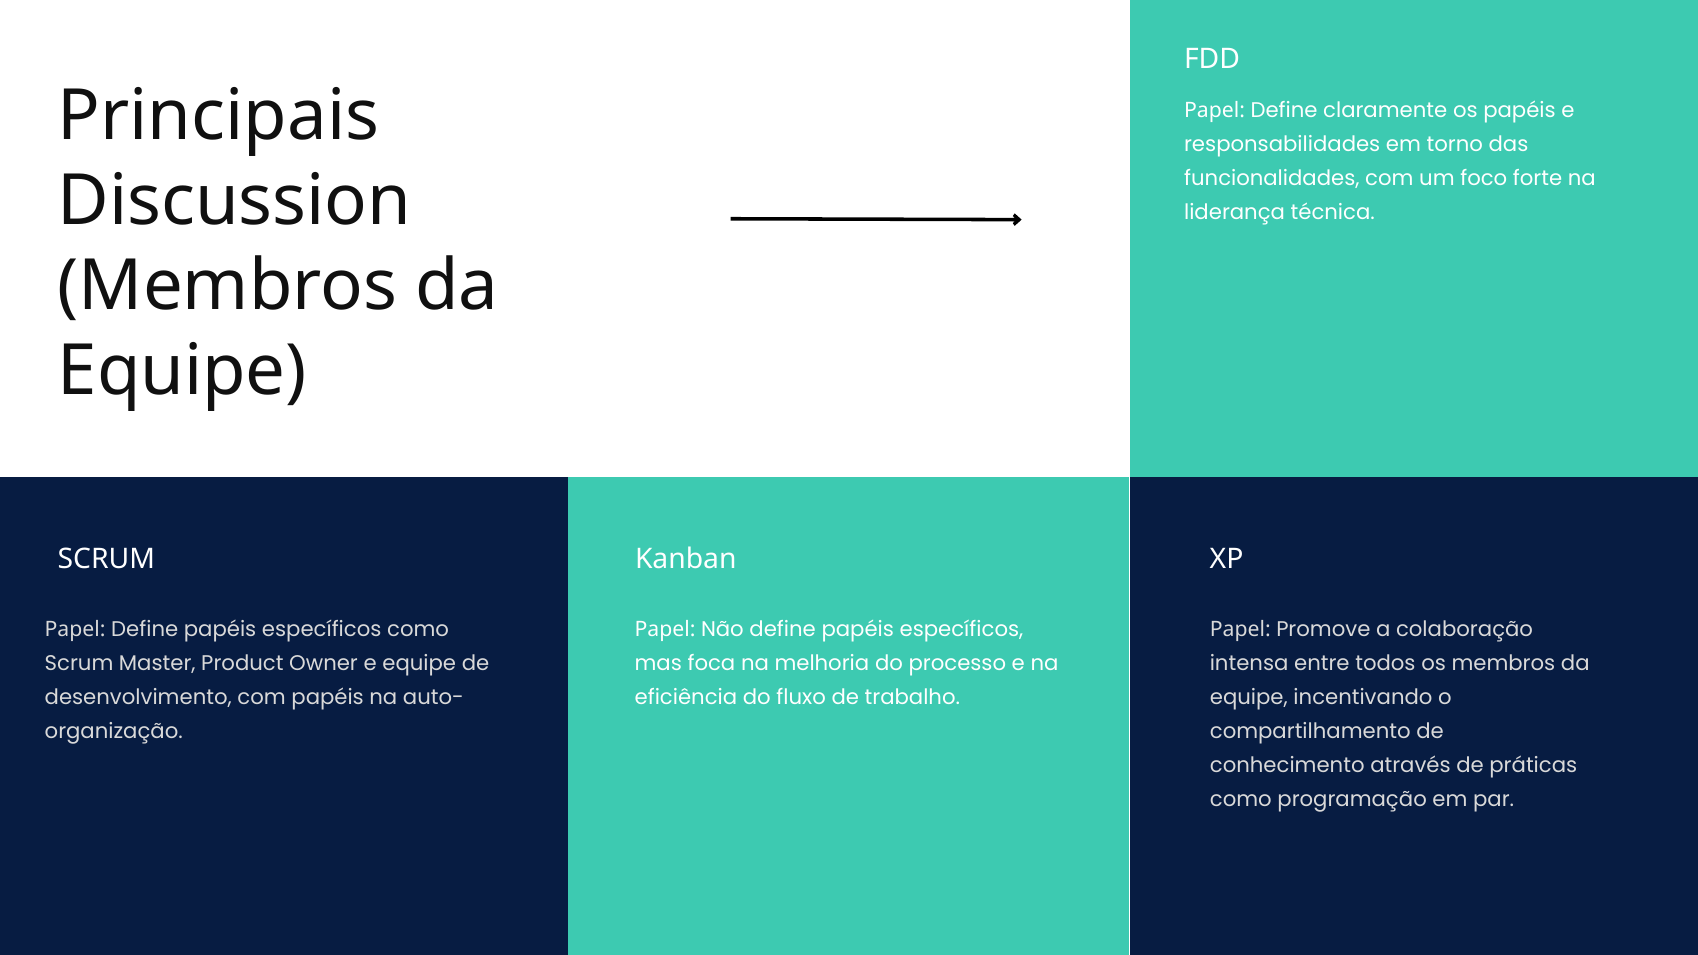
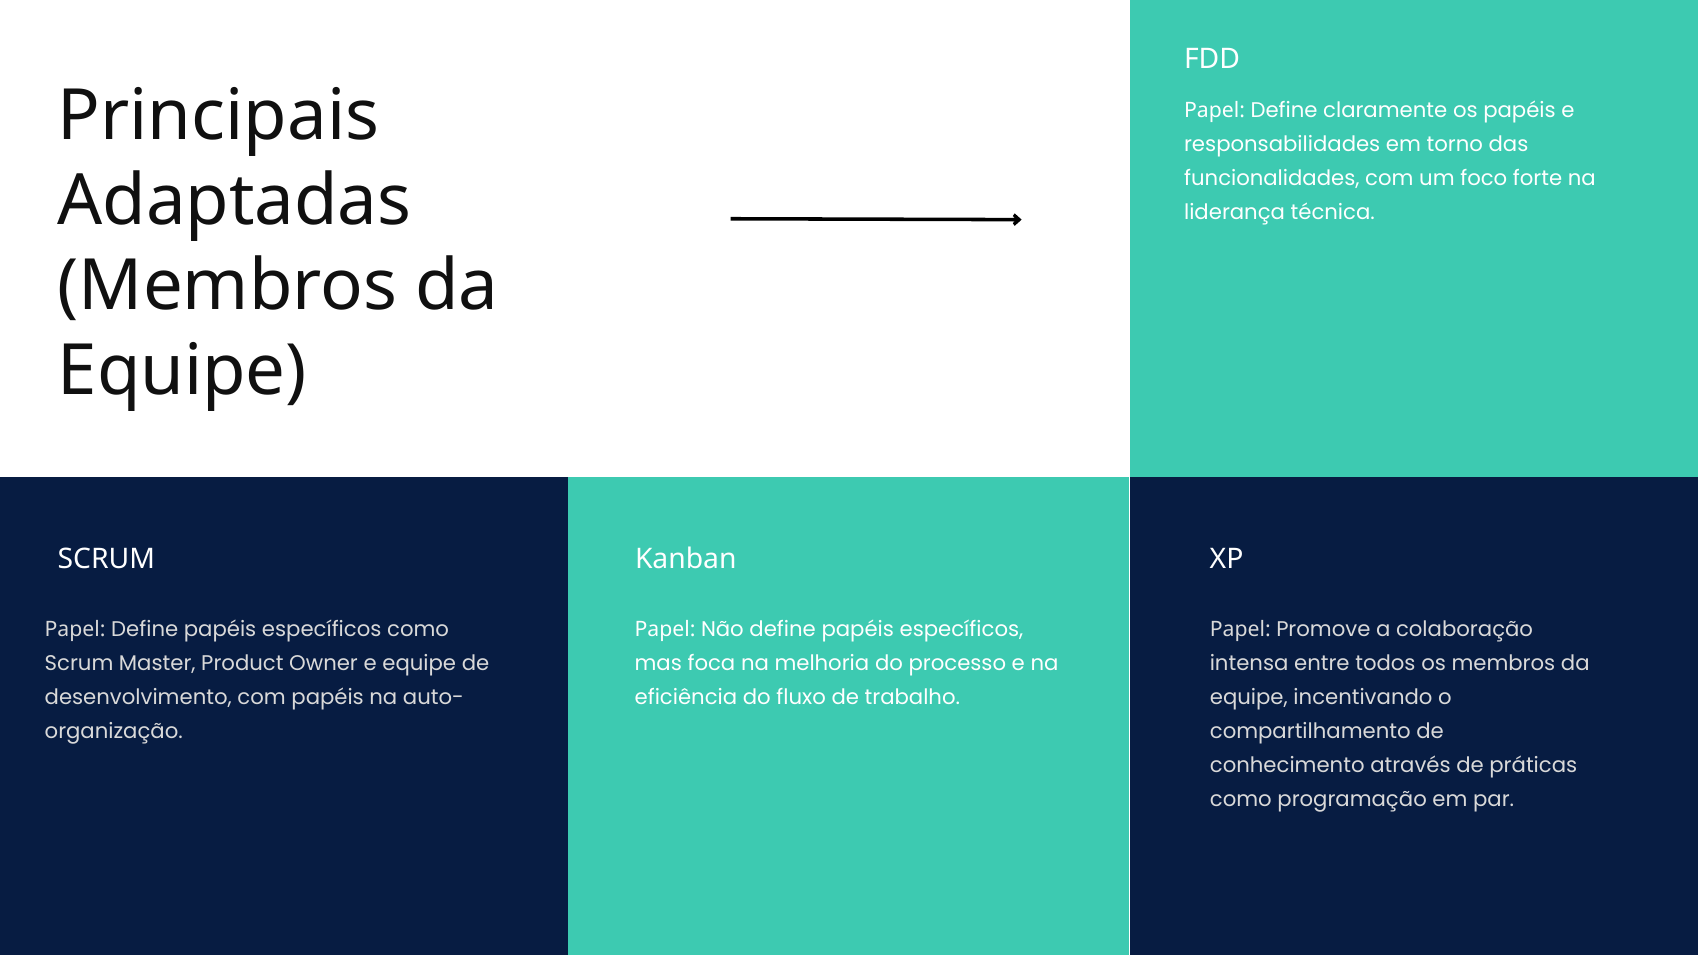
Discussion: Discussion -> Adaptadas
